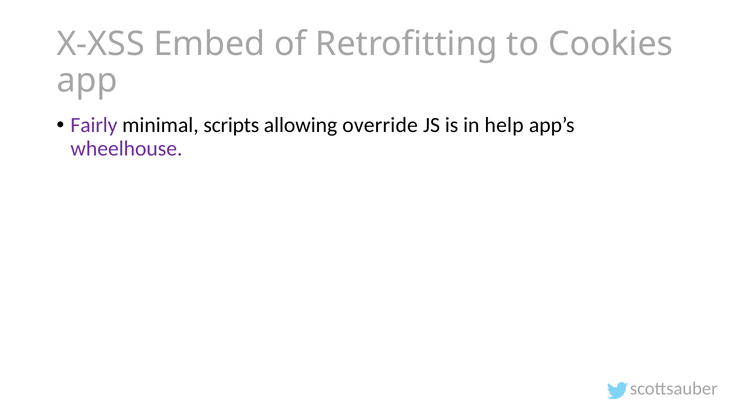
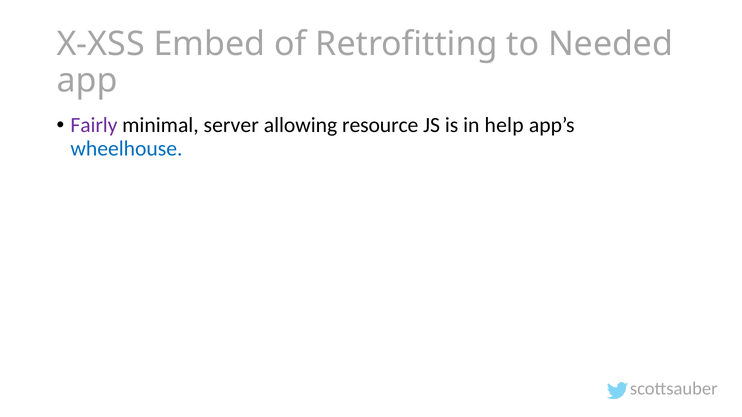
Cookies: Cookies -> Needed
scripts: scripts -> server
override: override -> resource
wheelhouse colour: purple -> blue
